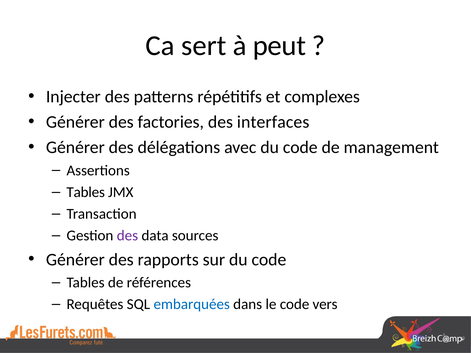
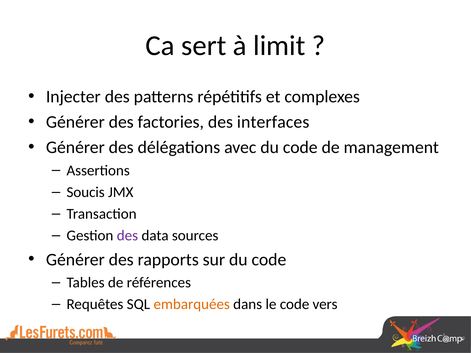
peut: peut -> limit
Tables at (86, 192): Tables -> Soucis
embarquées colour: blue -> orange
